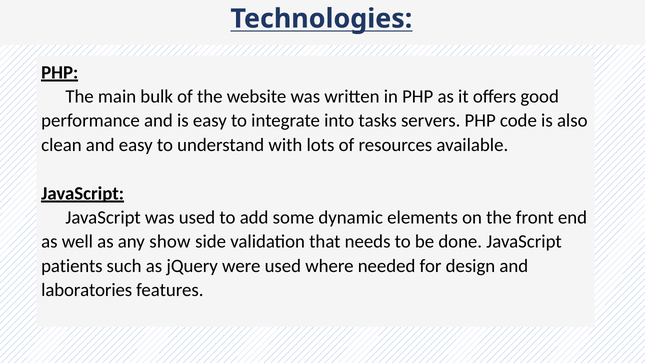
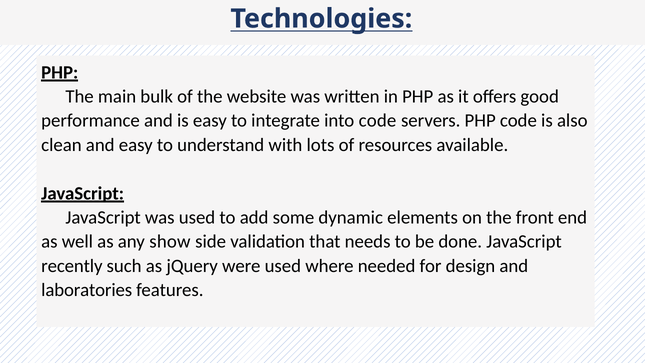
into tasks: tasks -> code
patients: patients -> recently
